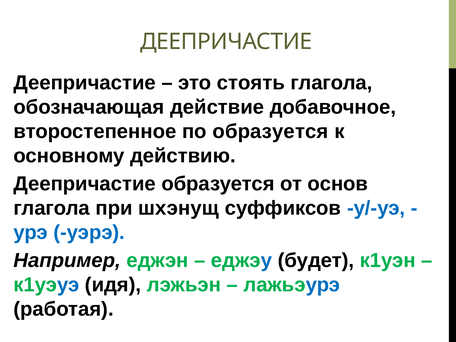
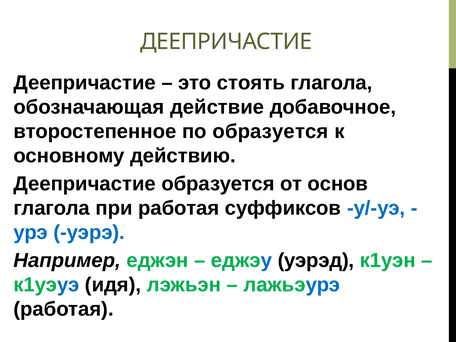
при шхэнущ: шхэнущ -> работая
будет: будет -> уэрэд
